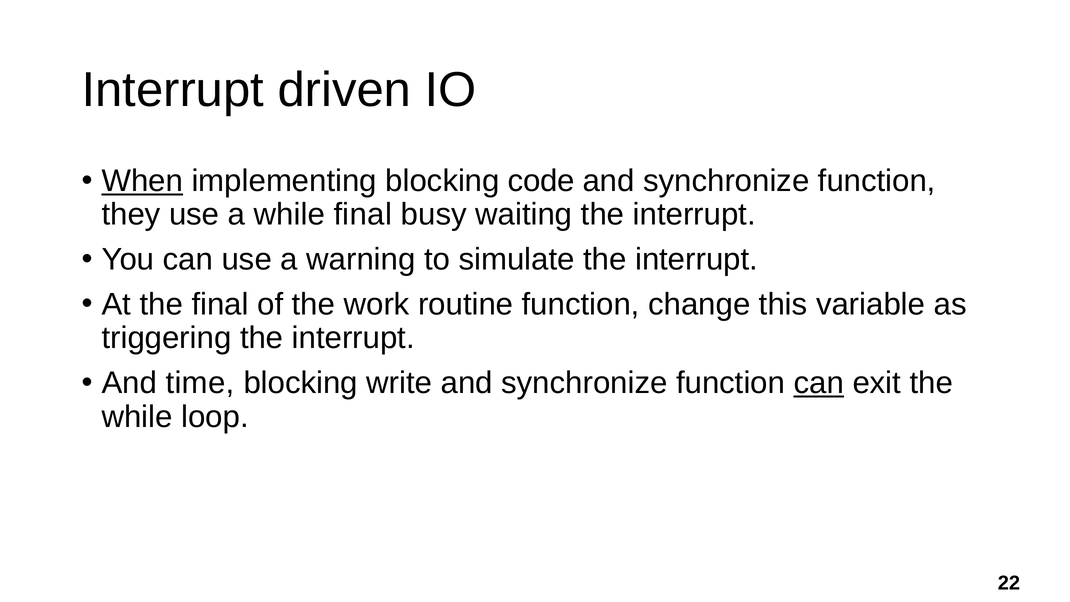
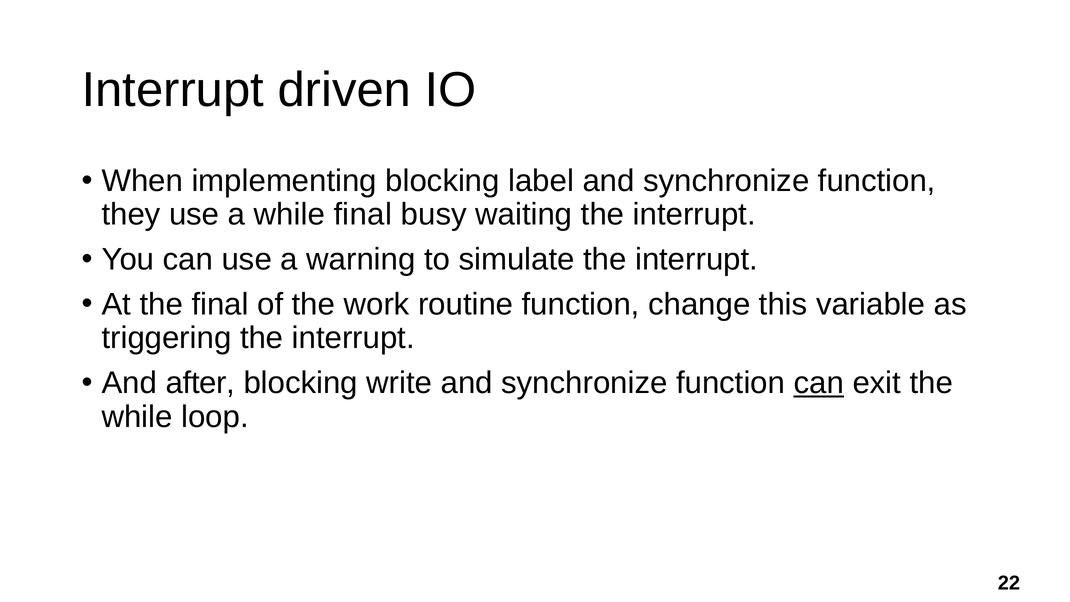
When underline: present -> none
code: code -> label
time: time -> after
